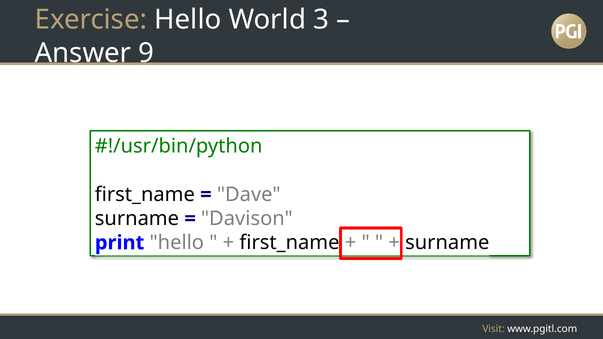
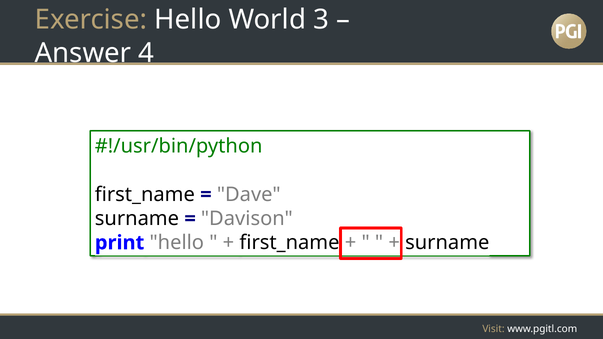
9: 9 -> 4
